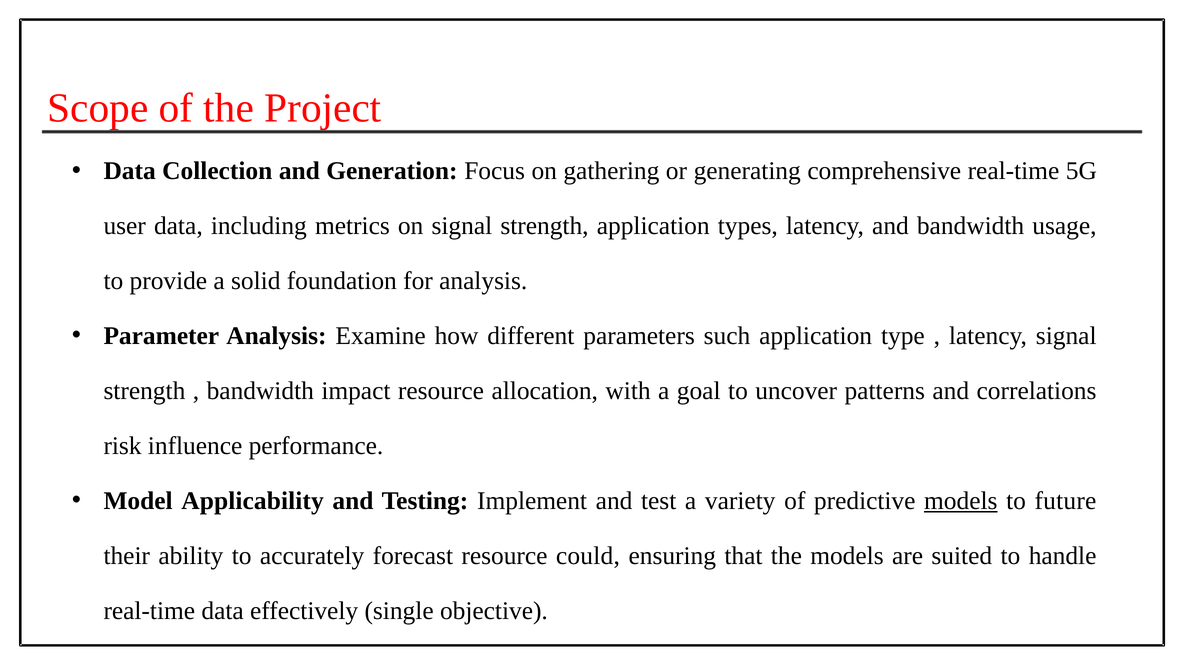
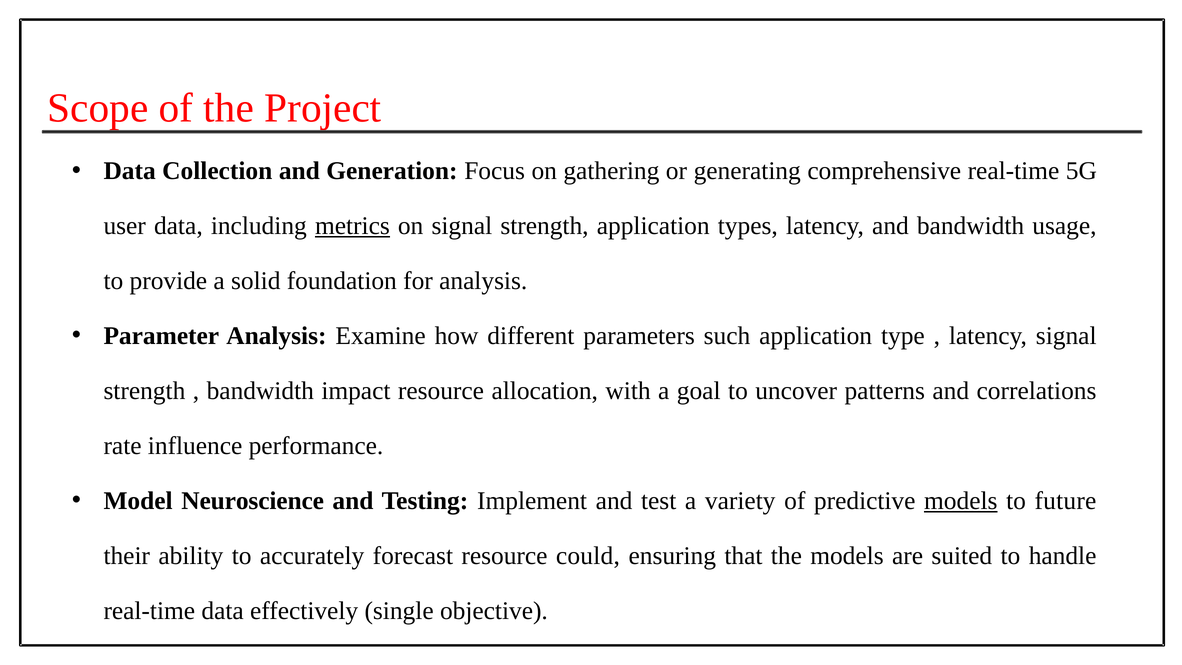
metrics underline: none -> present
risk: risk -> rate
Applicability: Applicability -> Neuroscience
